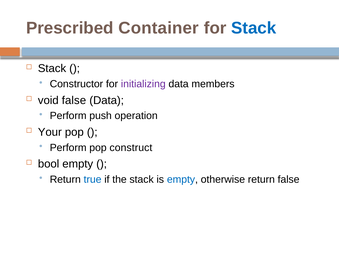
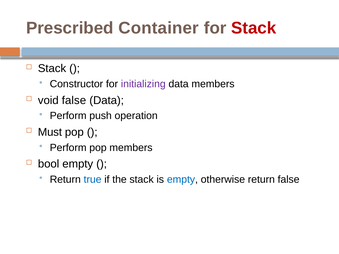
Stack at (254, 28) colour: blue -> red
Your: Your -> Must
pop construct: construct -> members
